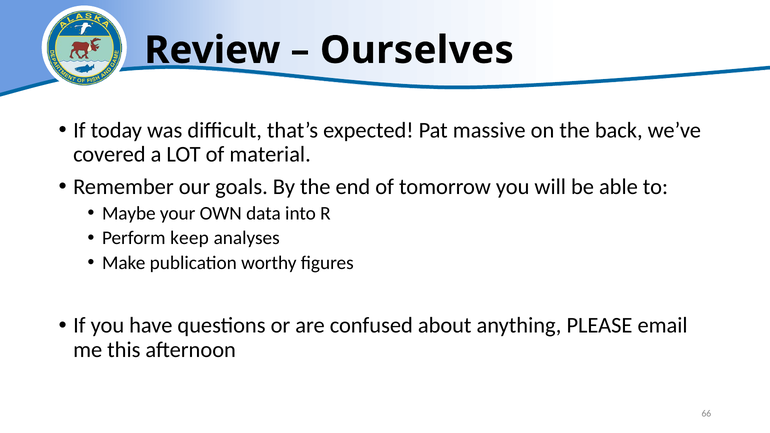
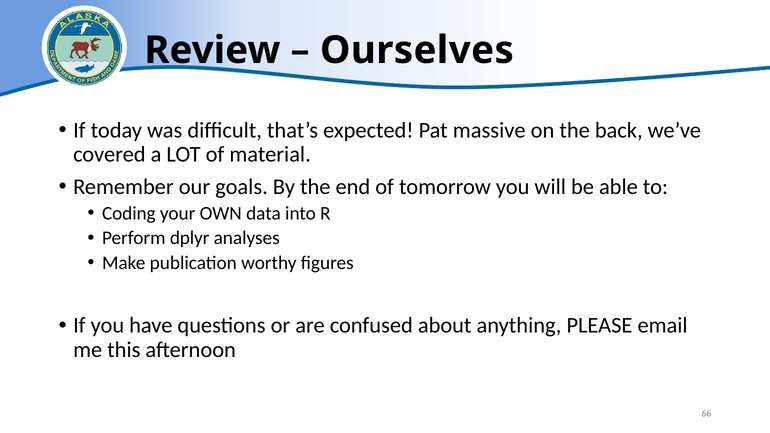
Maybe: Maybe -> Coding
keep: keep -> dplyr
